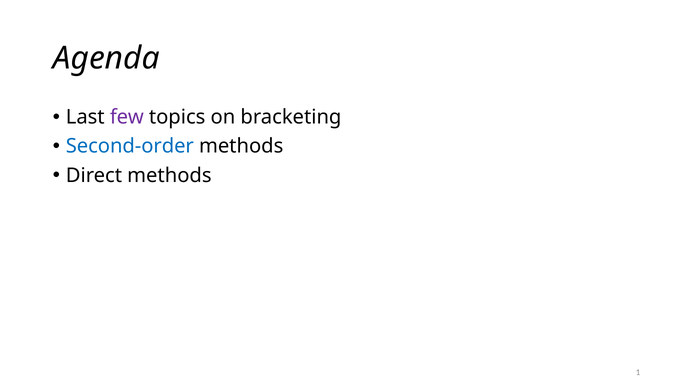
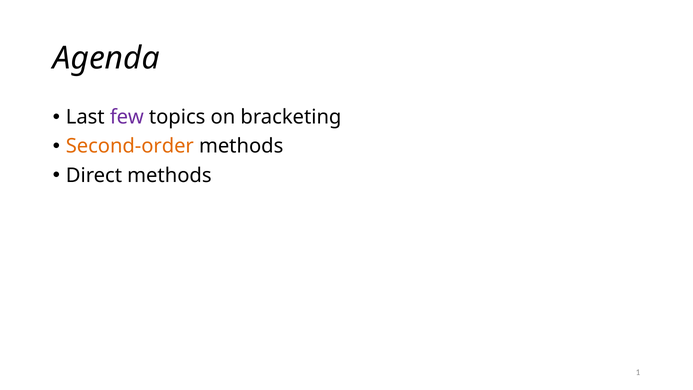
Second-order colour: blue -> orange
